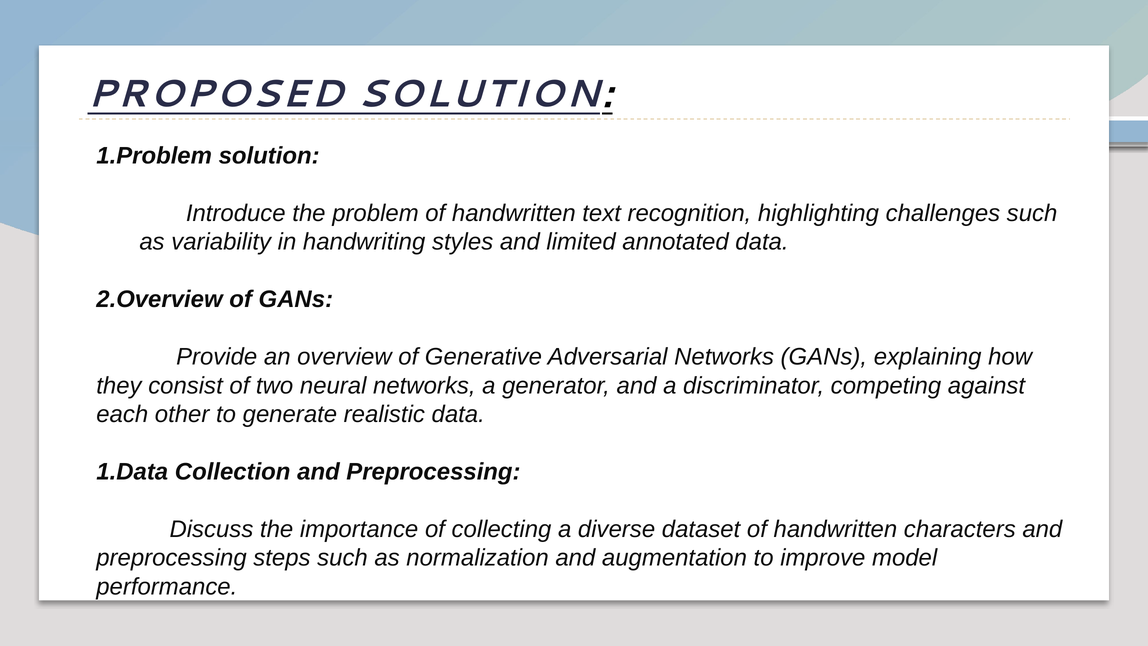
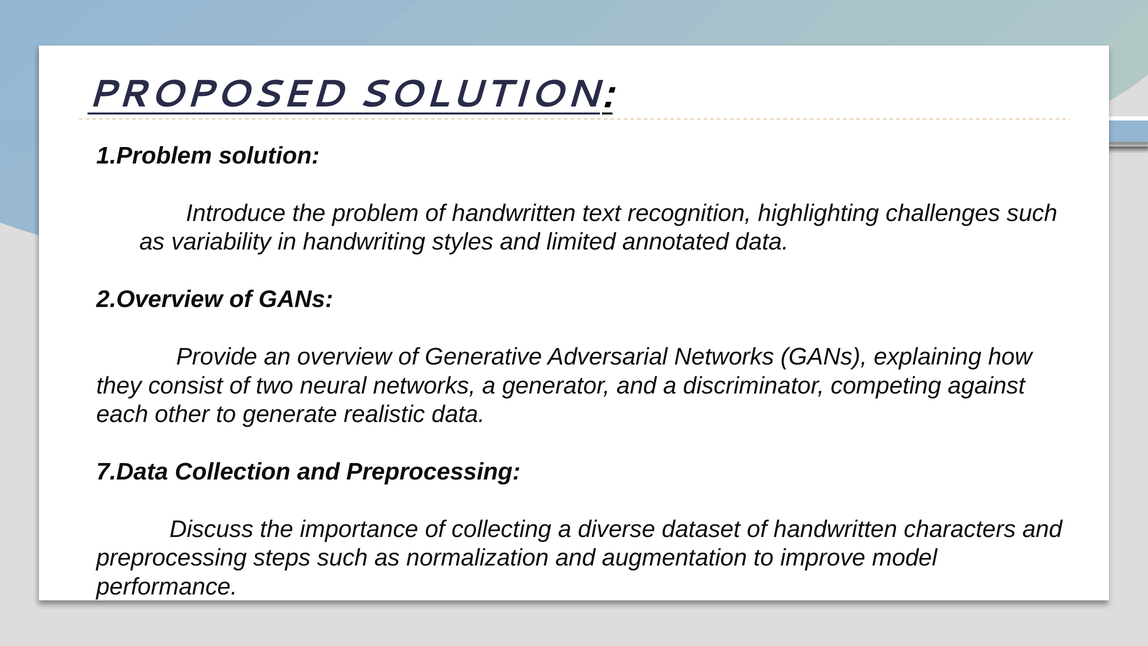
1.Data: 1.Data -> 7.Data
